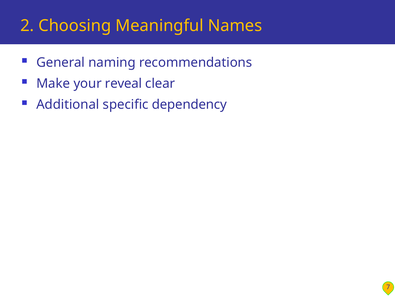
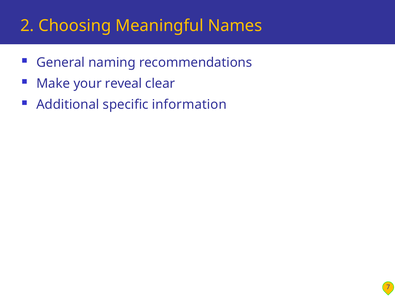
dependency: dependency -> information
